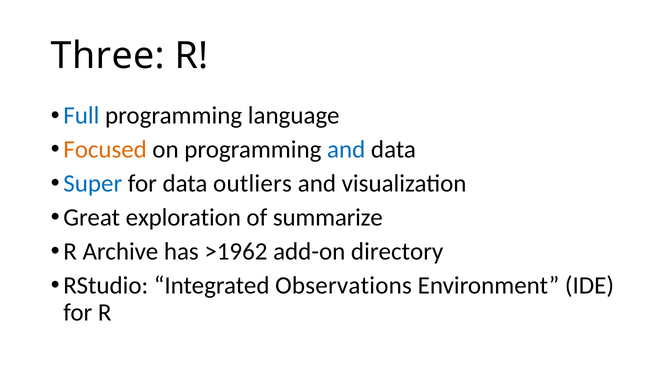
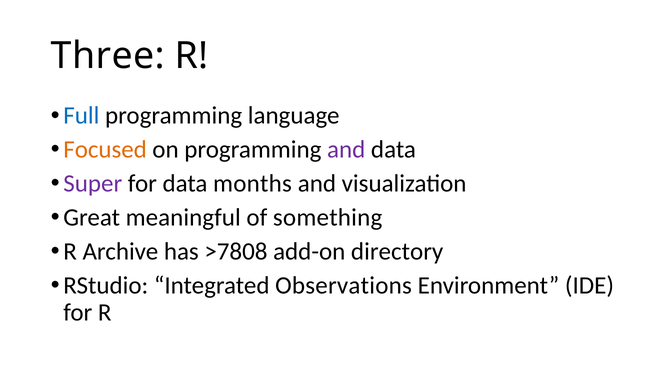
and at (346, 150) colour: blue -> purple
Super colour: blue -> purple
outliers: outliers -> months
exploration: exploration -> meaningful
summarize: summarize -> something
>1962: >1962 -> >7808
